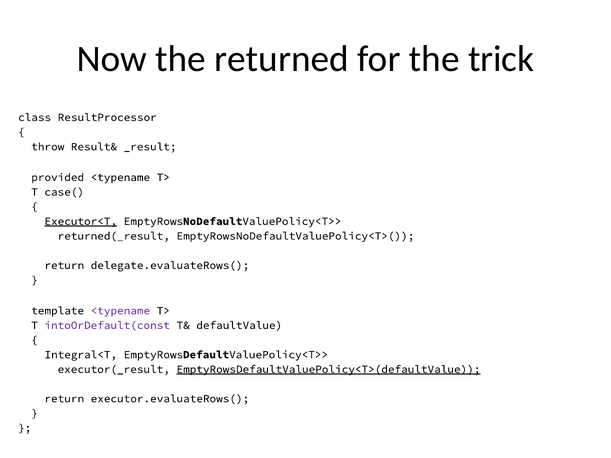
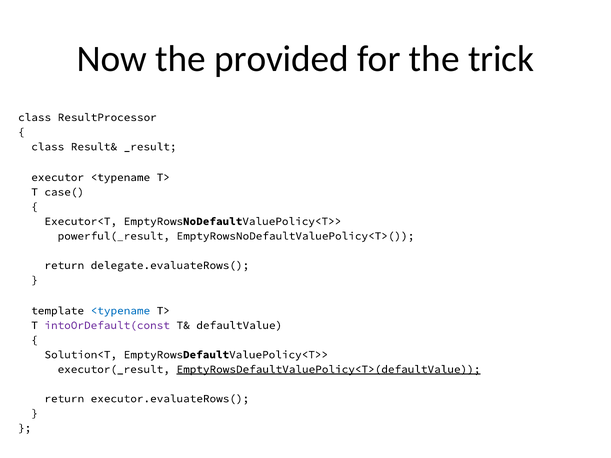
returned: returned -> provided
throw at (48, 147): throw -> class
provided: provided -> executor
Executor<T underline: present -> none
returned(_result: returned(_result -> powerful(_result
<typename at (120, 311) colour: purple -> blue
Integral<T: Integral<T -> Solution<T
